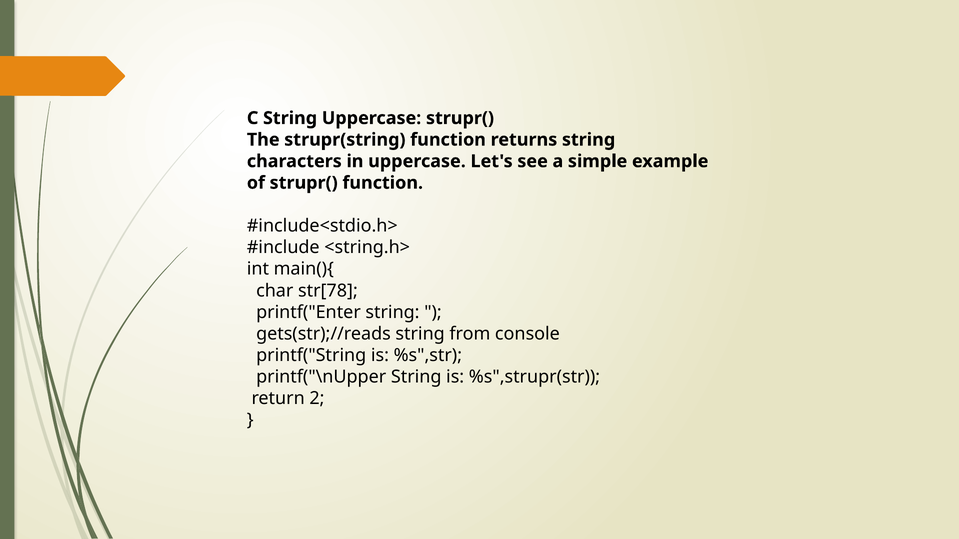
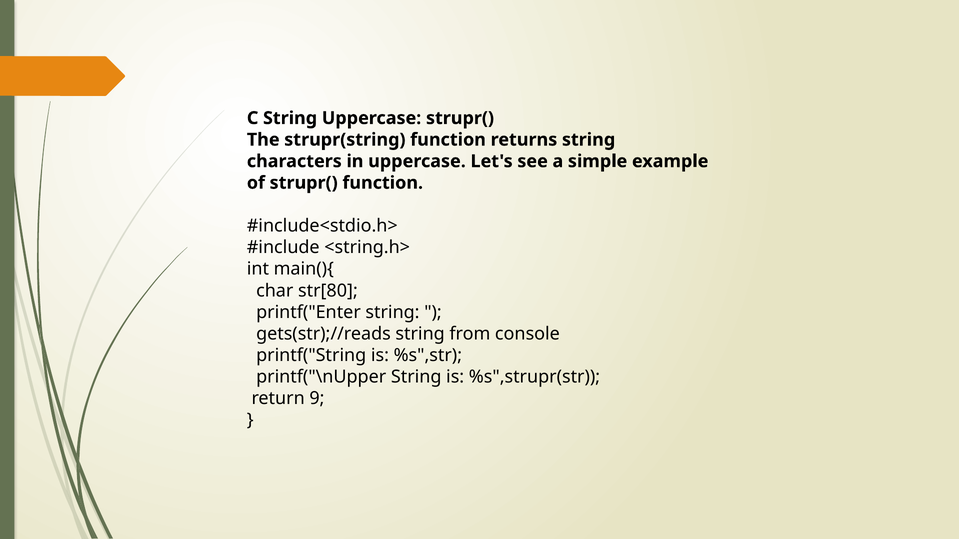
str[78: str[78 -> str[80
2: 2 -> 9
